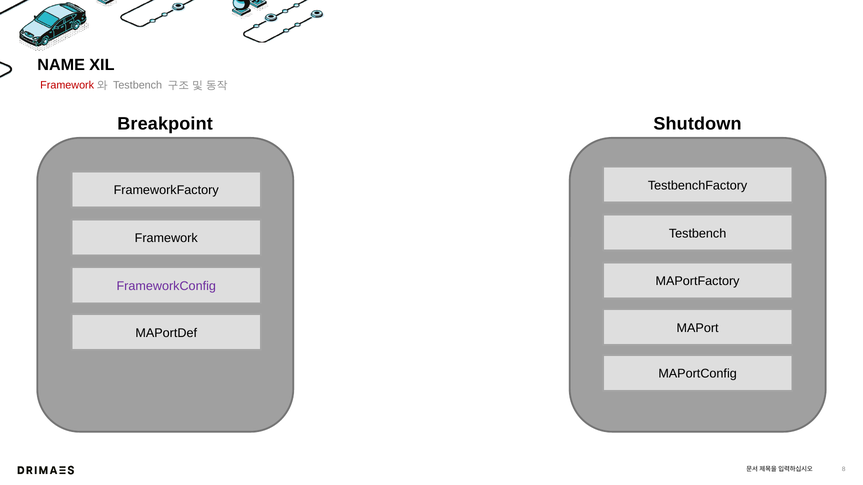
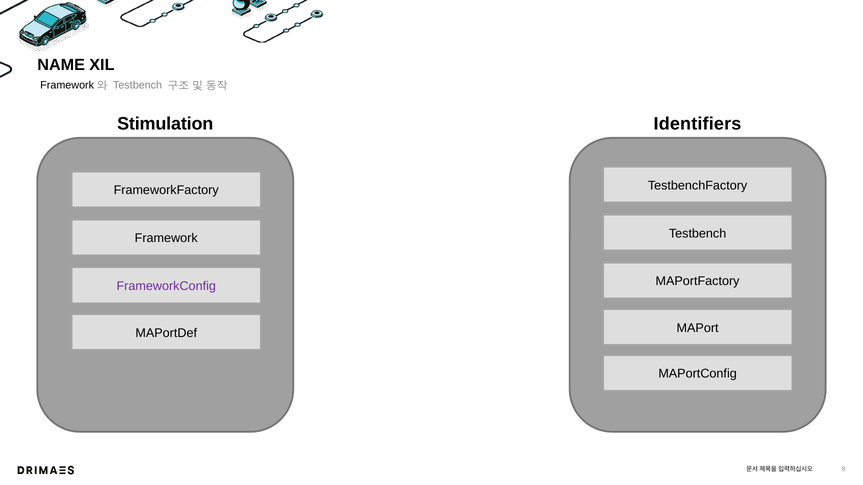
Framework at (67, 85) colour: red -> black
Breakpoint: Breakpoint -> Stimulation
Shutdown: Shutdown -> Identifiers
